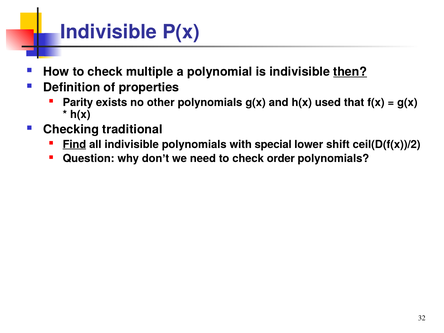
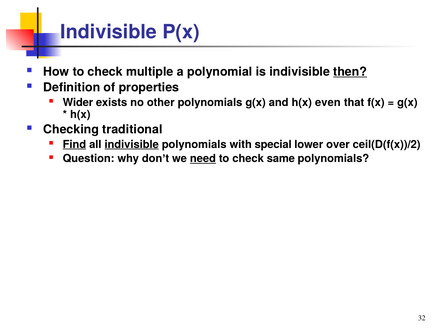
Parity: Parity -> Wider
used: used -> even
indivisible at (132, 144) underline: none -> present
shift: shift -> over
need underline: none -> present
order: order -> same
